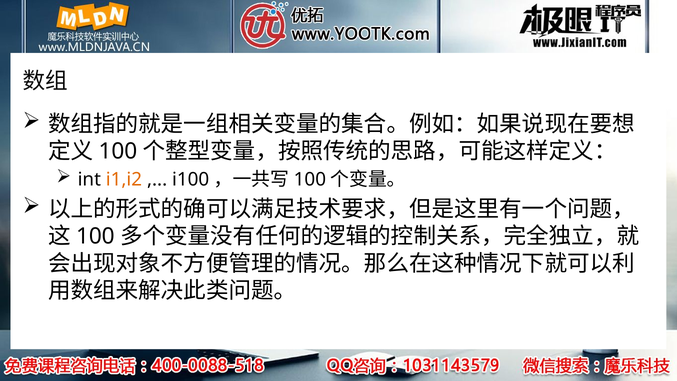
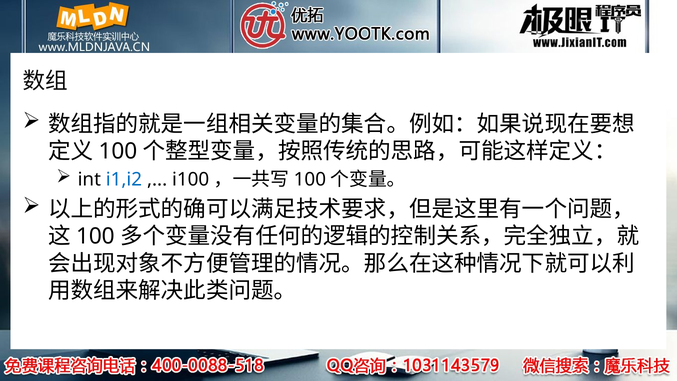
i1,i2 colour: orange -> blue
